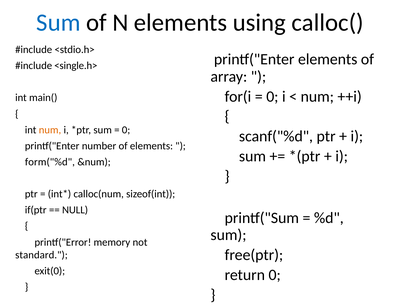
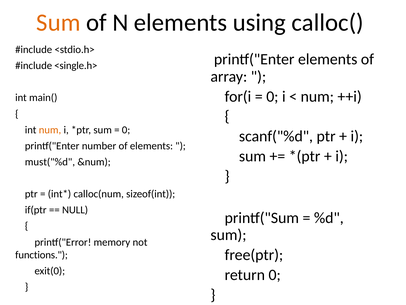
Sum at (58, 22) colour: blue -> orange
form("%d: form("%d -> must("%d
standard: standard -> functions
